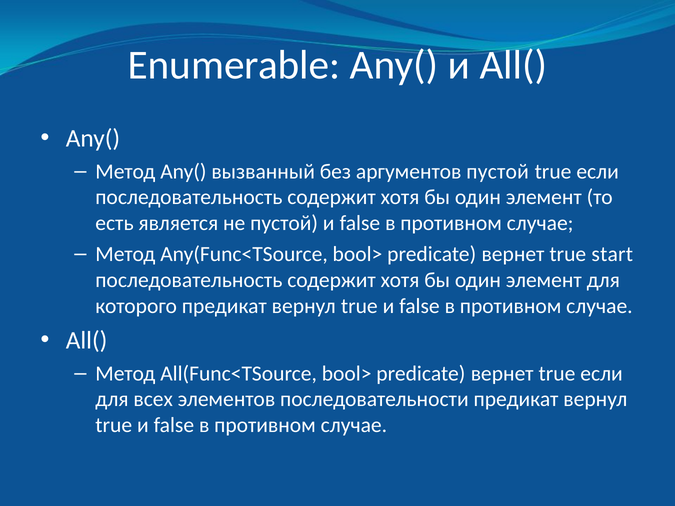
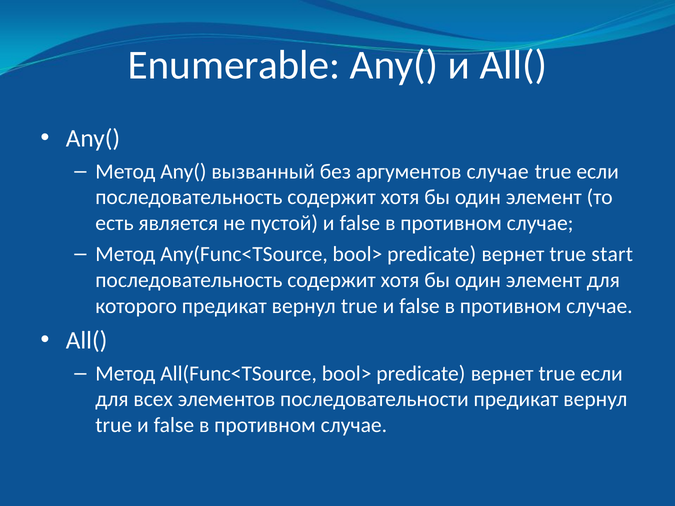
аргументов пустой: пустой -> случае
